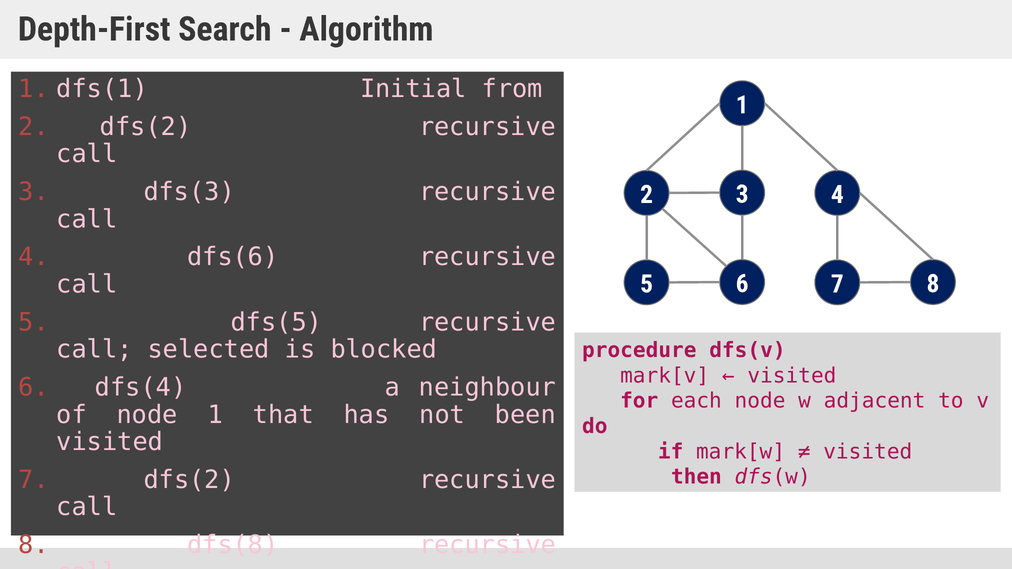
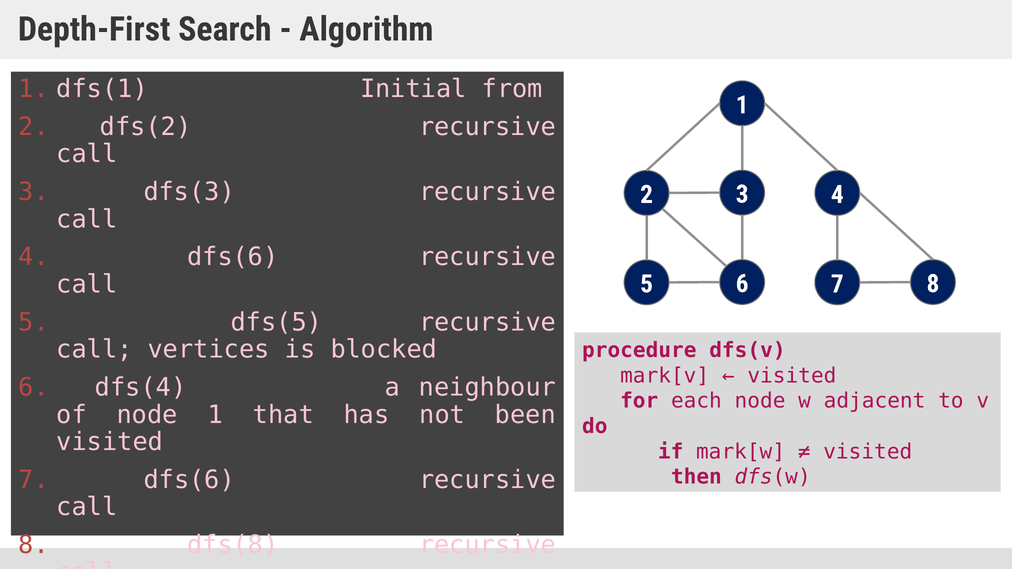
selected: selected -> vertices
7 dfs(2: dfs(2 -> dfs(6
